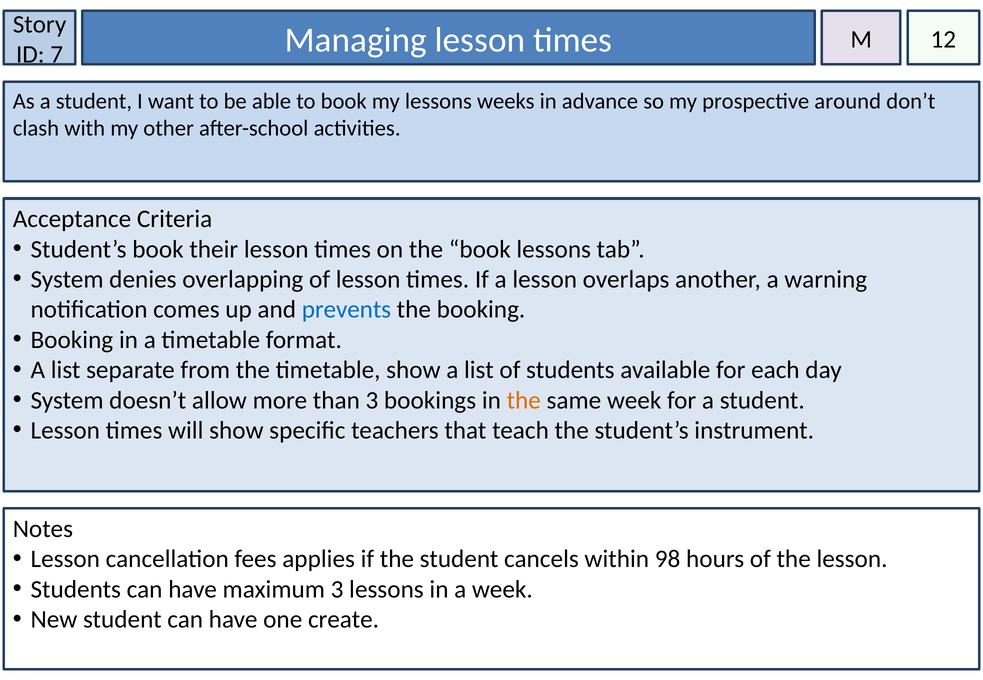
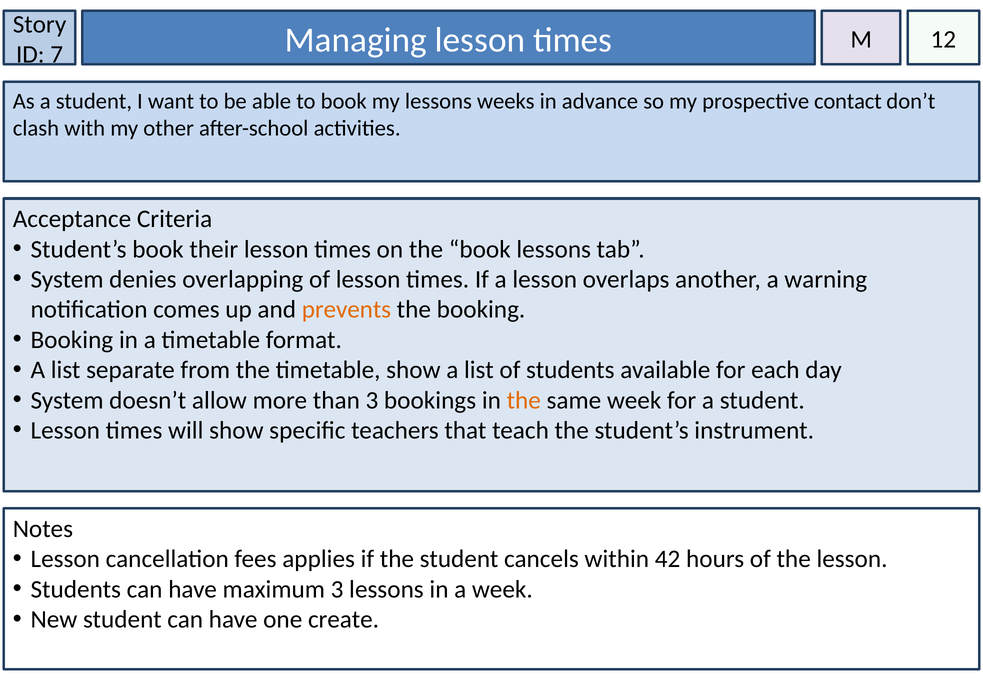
around: around -> contact
prevents colour: blue -> orange
98: 98 -> 42
